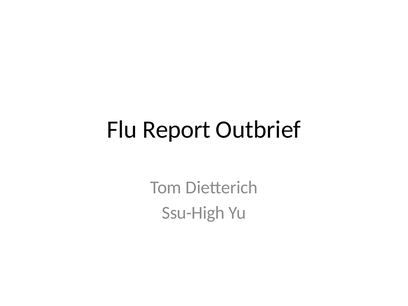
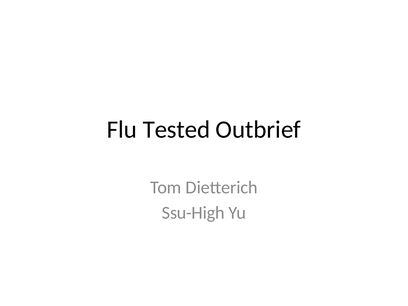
Report: Report -> Tested
